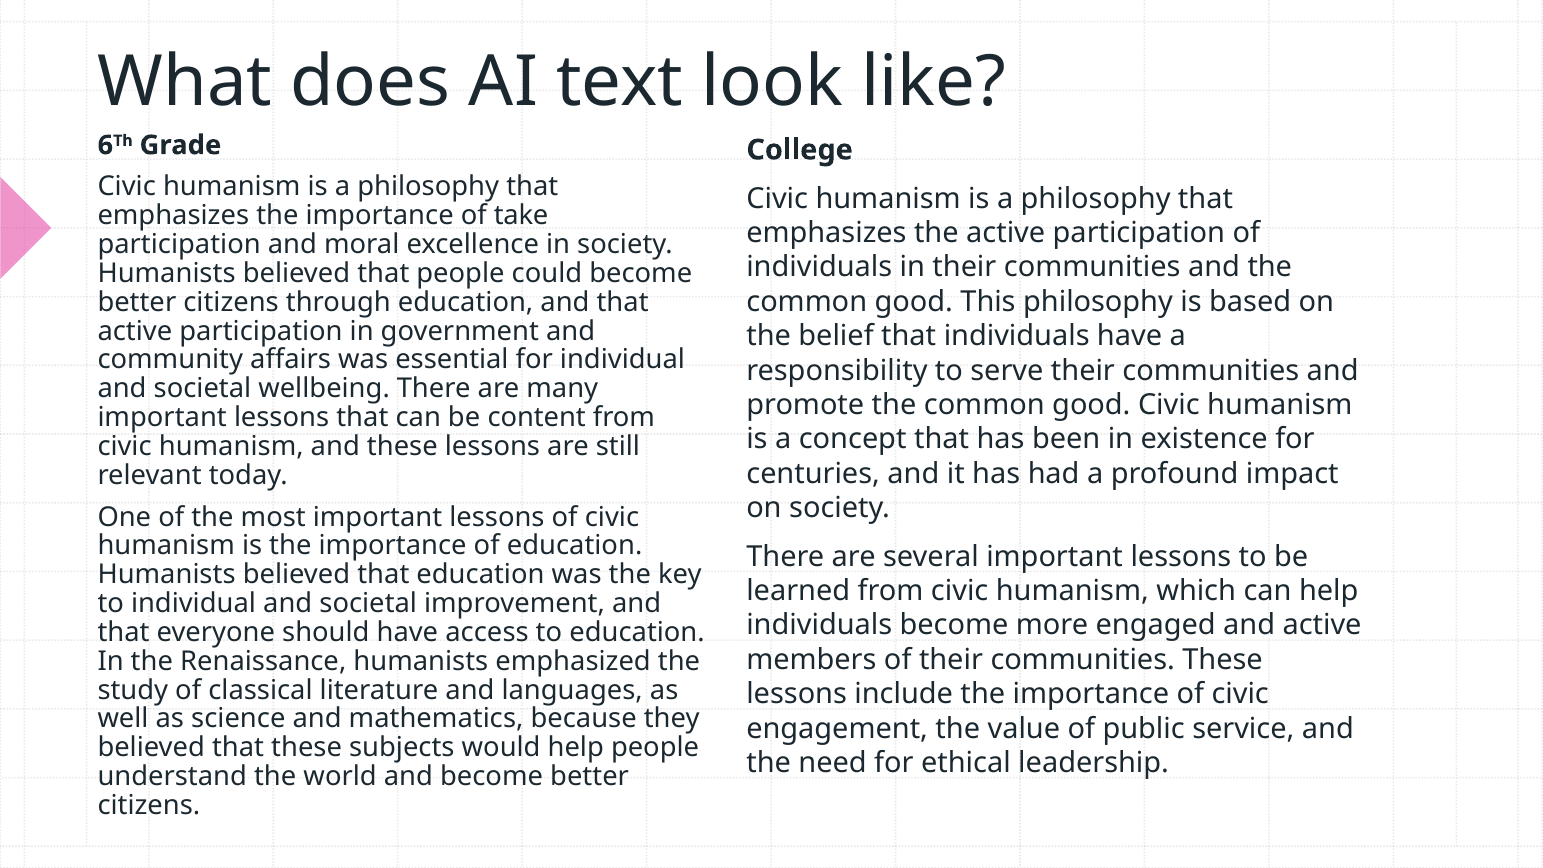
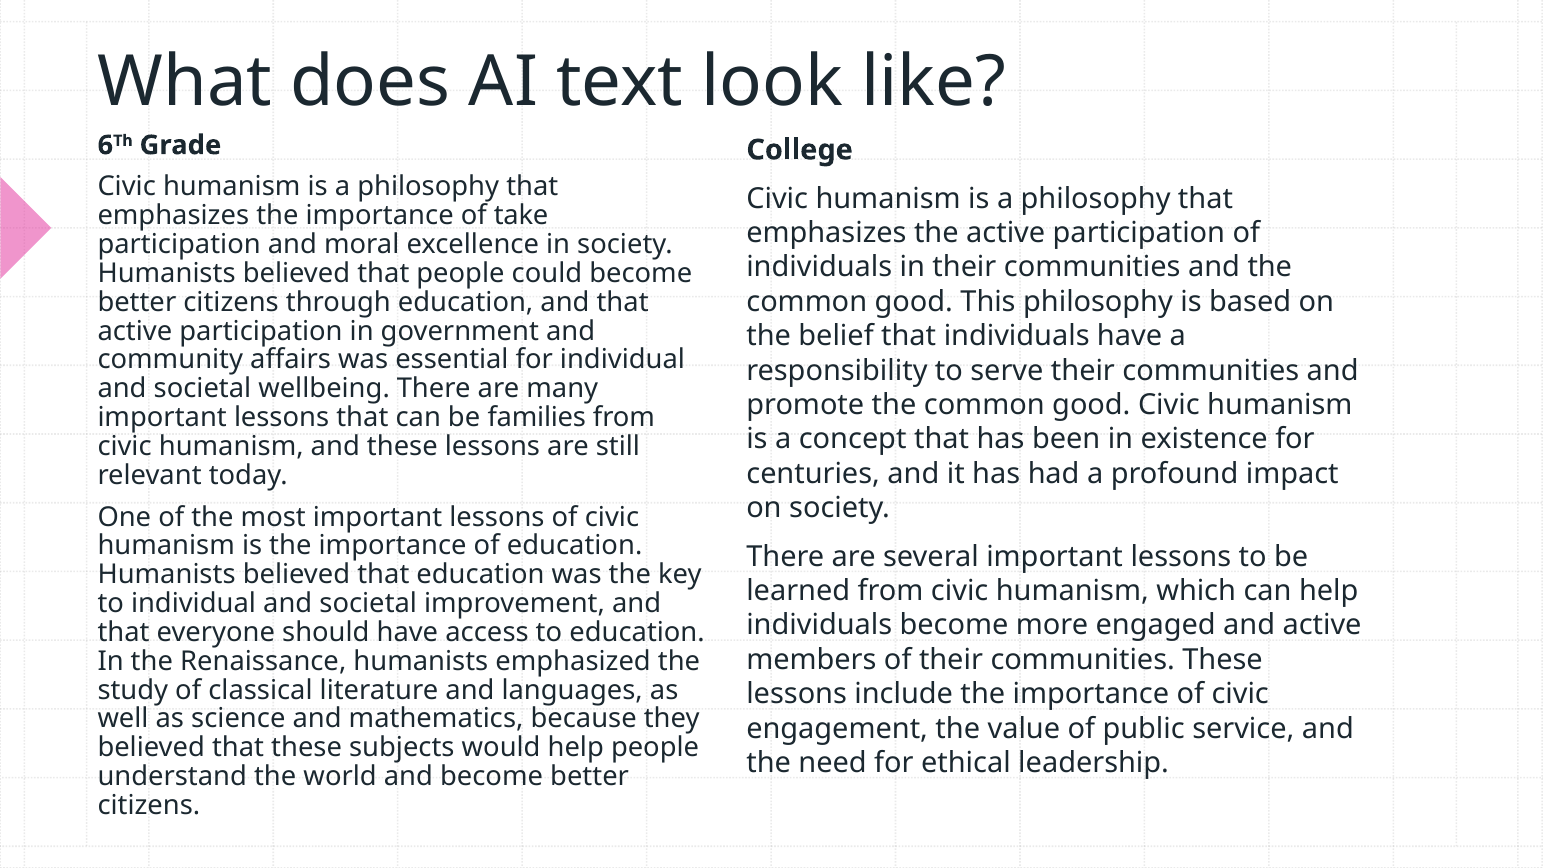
content: content -> families
